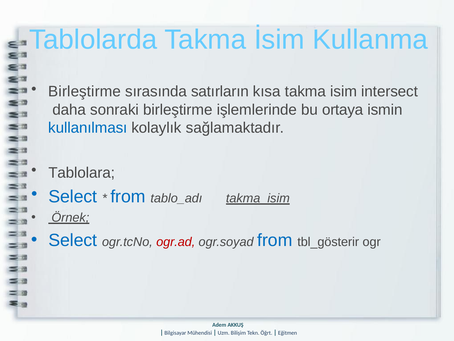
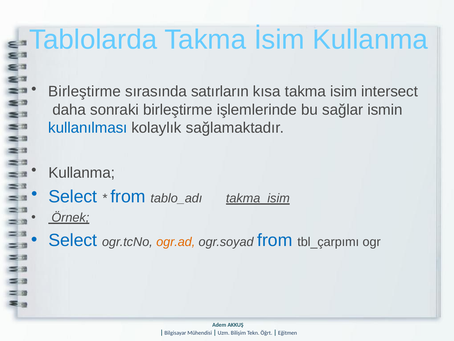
ortaya: ortaya -> sağlar
Tablolara at (82, 173): Tablolara -> Kullanma
ogr.ad colour: red -> orange
tbl_gösterir: tbl_gösterir -> tbl_çarpımı
